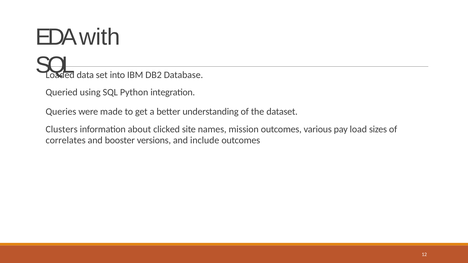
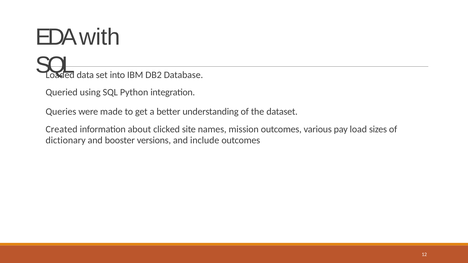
Clusters: Clusters -> Created
correlates: correlates -> dictionary
